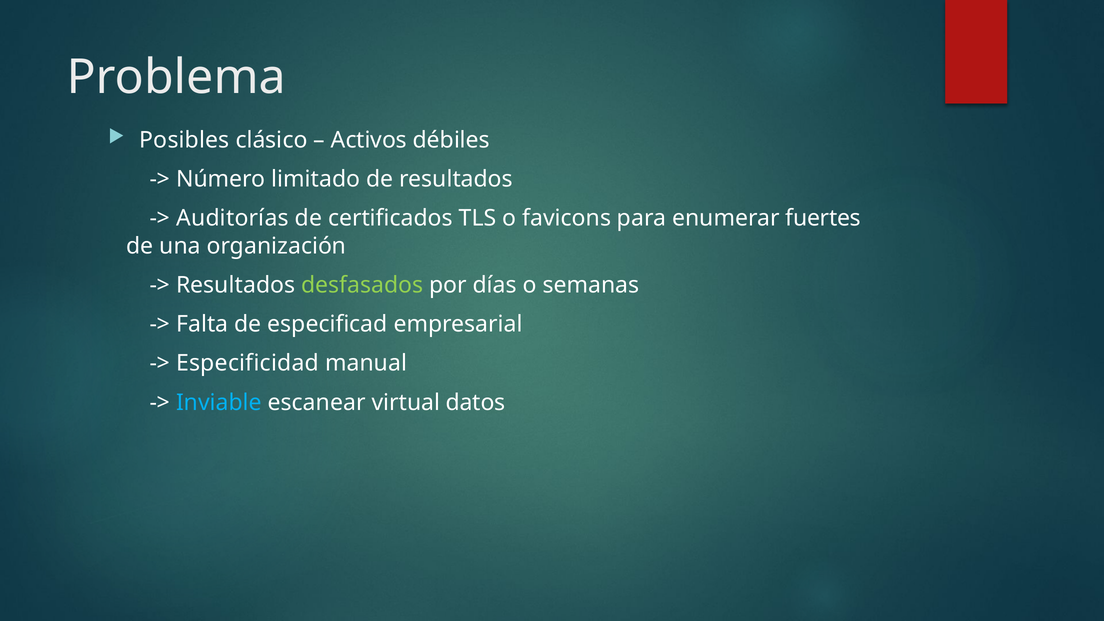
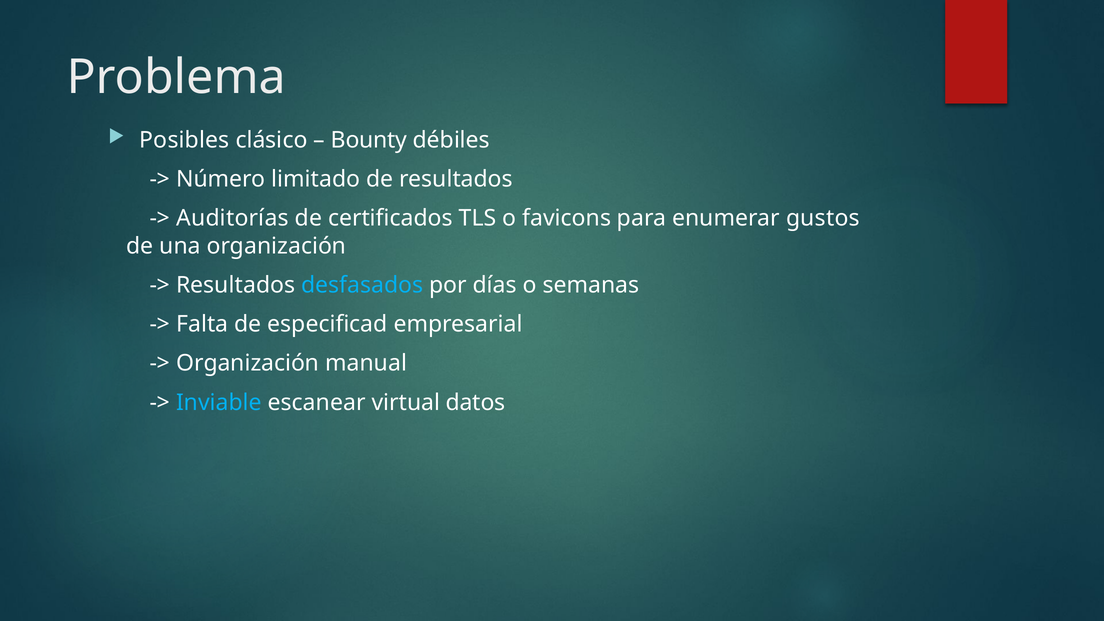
Activos: Activos -> Bounty
fuertes: fuertes -> gustos
desfasados colour: light green -> light blue
Especificidad at (248, 363): Especificidad -> Organización
